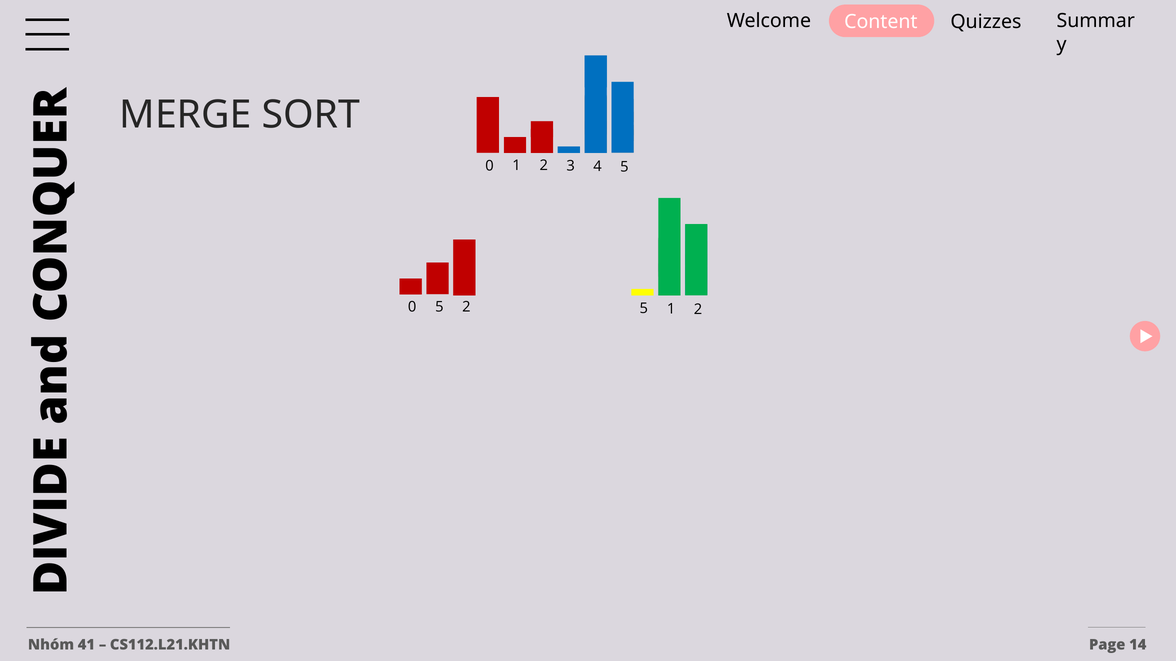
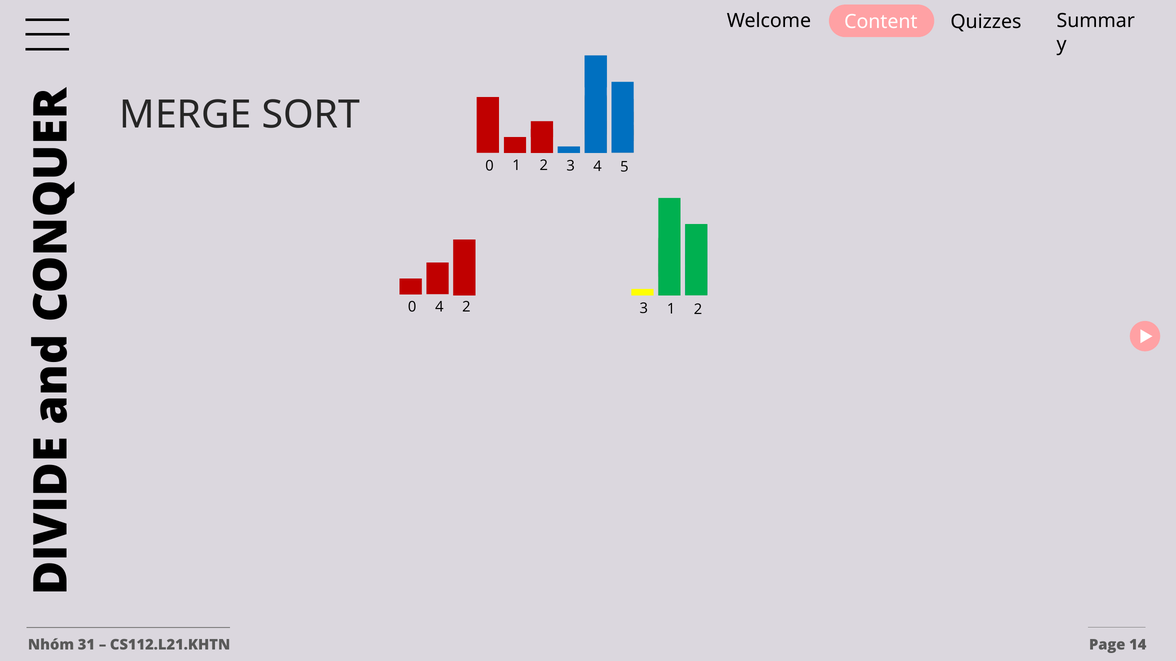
5 at (644, 309): 5 -> 3
0 5: 5 -> 4
41: 41 -> 31
